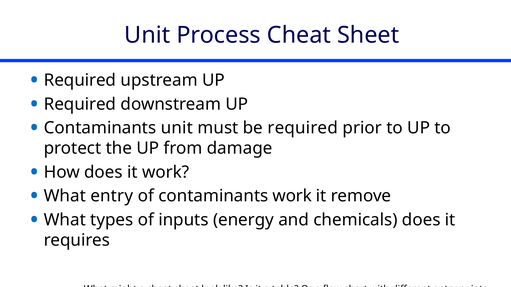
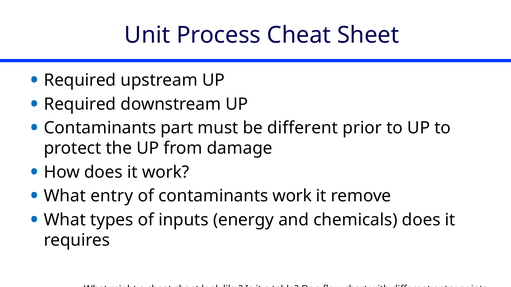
Contaminants unit: unit -> part
be required: required -> different
